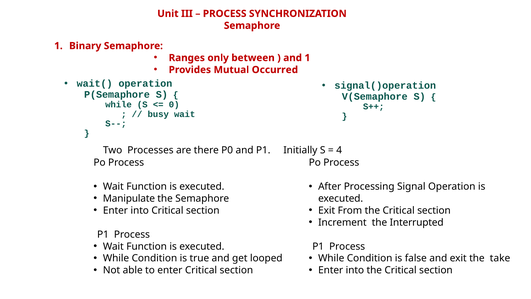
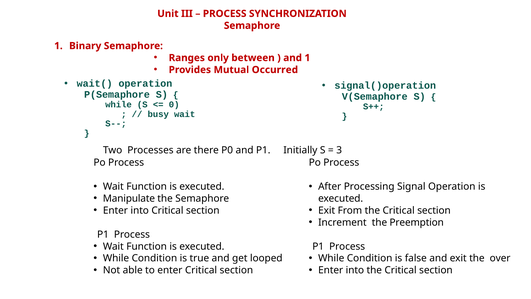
4: 4 -> 3
Interrupted: Interrupted -> Preemption
take: take -> over
